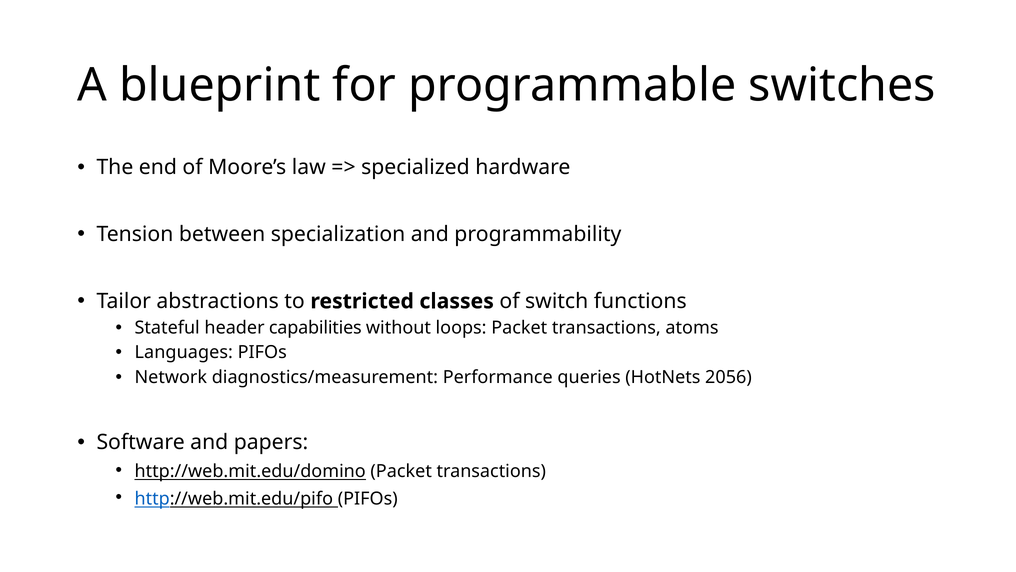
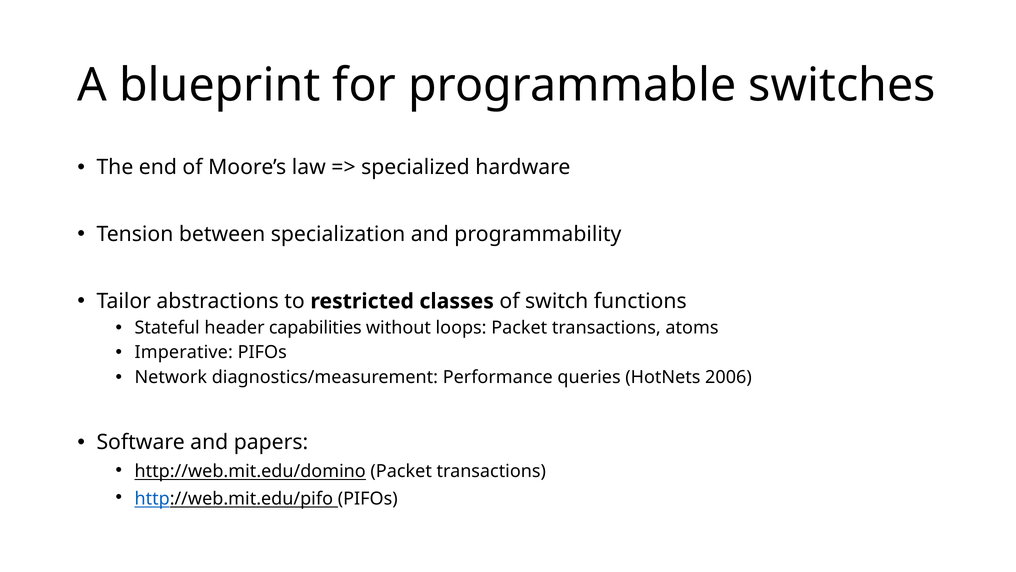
Languages: Languages -> Imperative
2056: 2056 -> 2006
